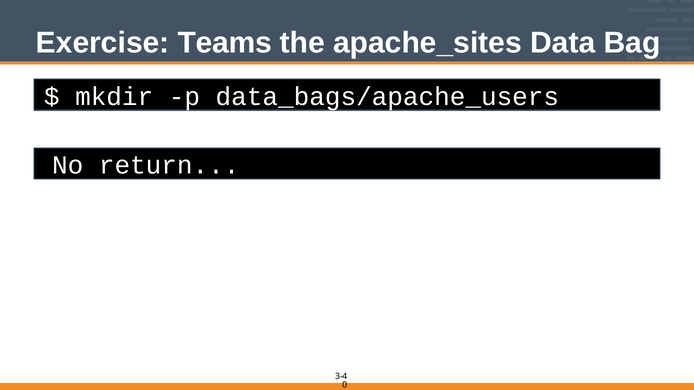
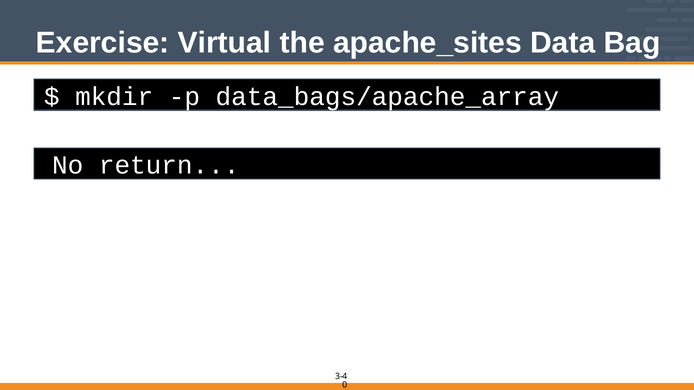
Teams: Teams -> Virtual
data_bags/apache_users: data_bags/apache_users -> data_bags/apache_array
